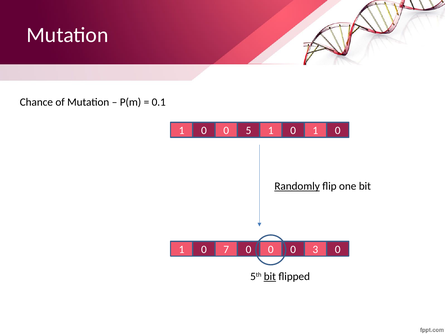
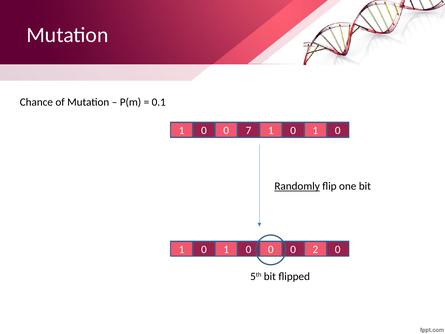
5: 5 -> 7
7 at (226, 249): 7 -> 1
3: 3 -> 2
bit at (270, 276) underline: present -> none
